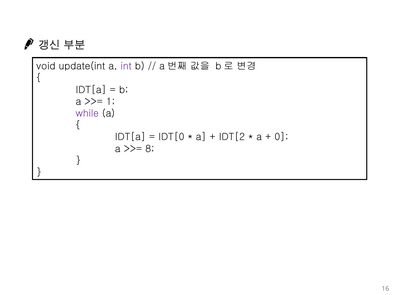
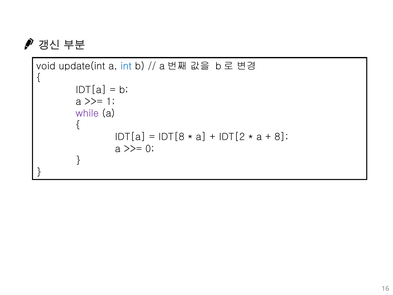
int colour: purple -> blue
IDT[0: IDT[0 -> IDT[8
0: 0 -> 8
8: 8 -> 0
